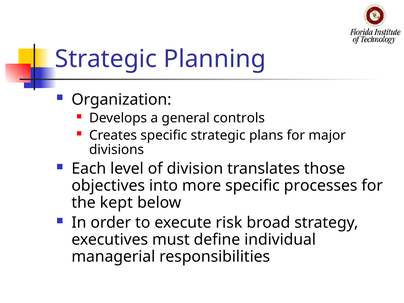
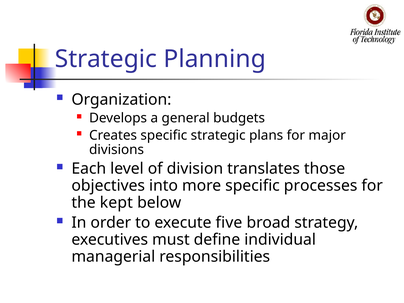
controls: controls -> budgets
risk: risk -> five
